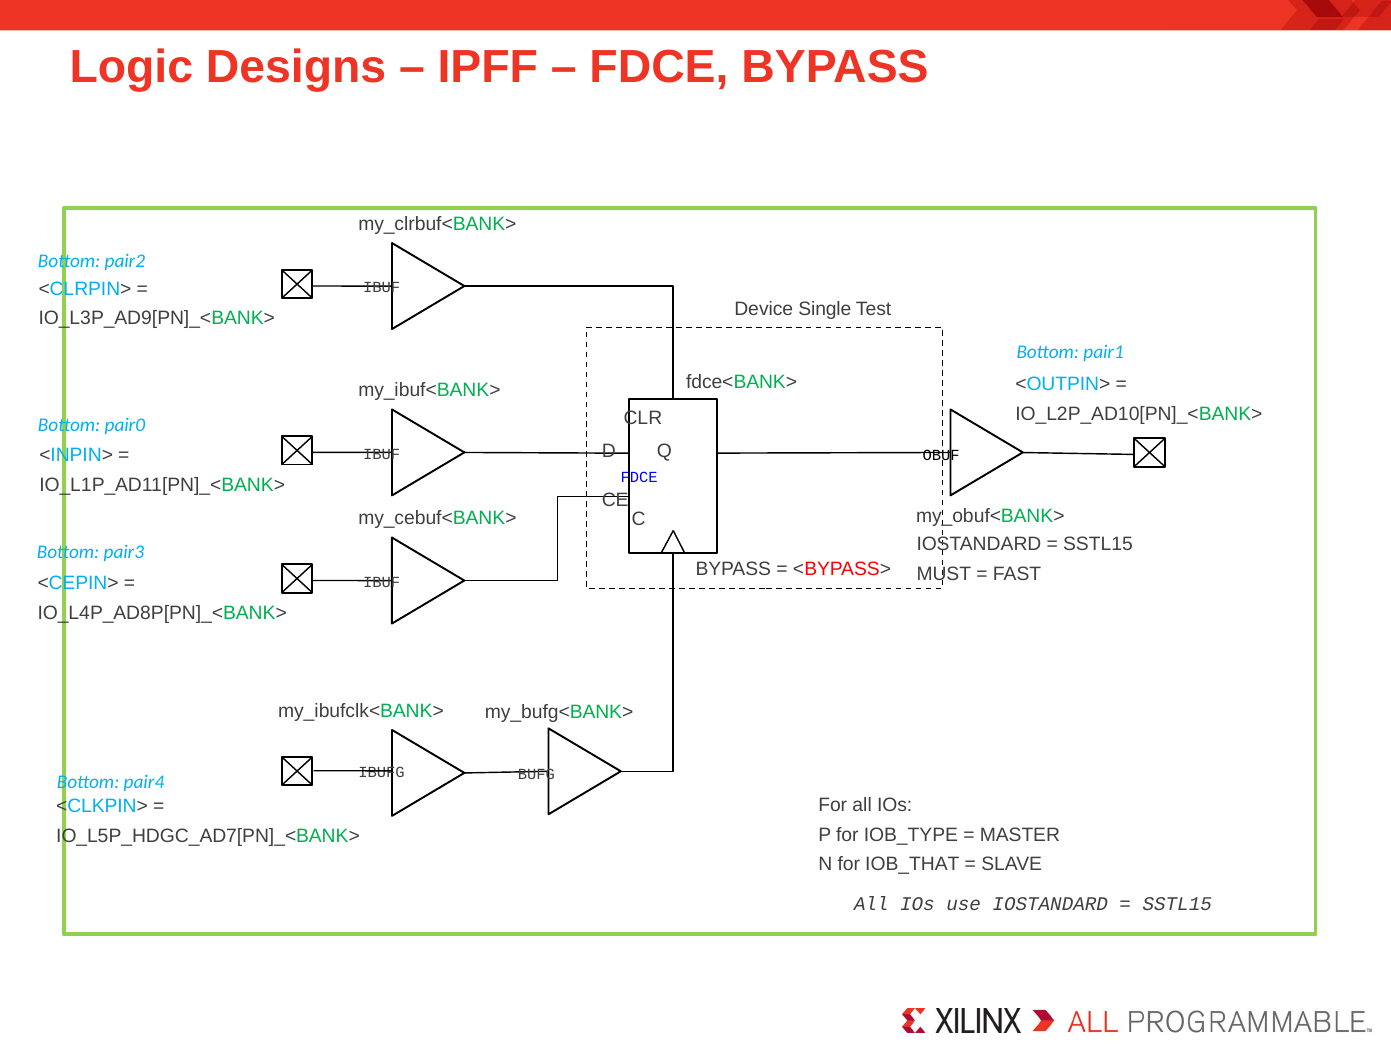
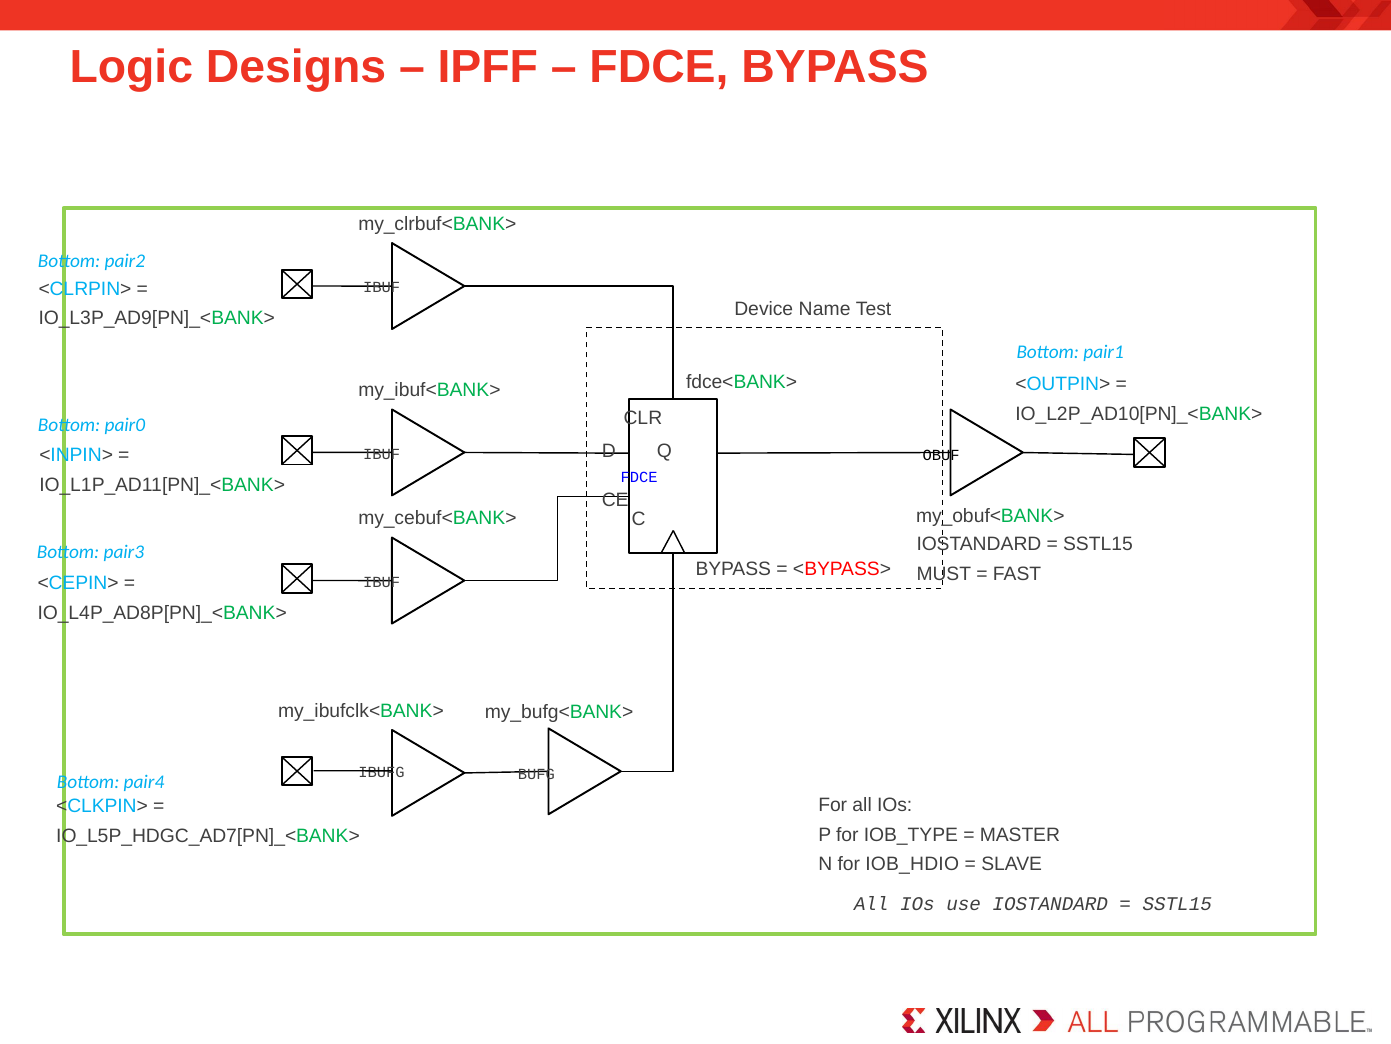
Single: Single -> Name
IOB_THAT: IOB_THAT -> IOB_HDIO
